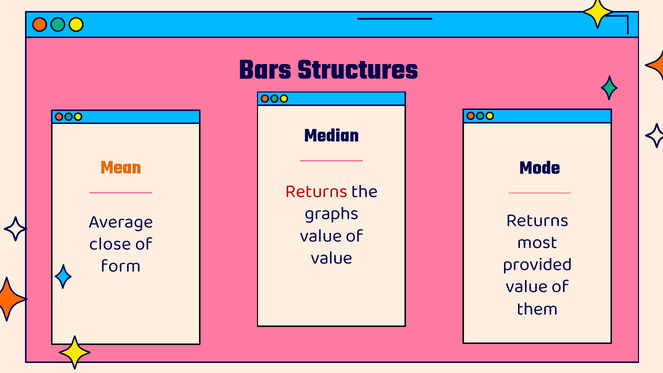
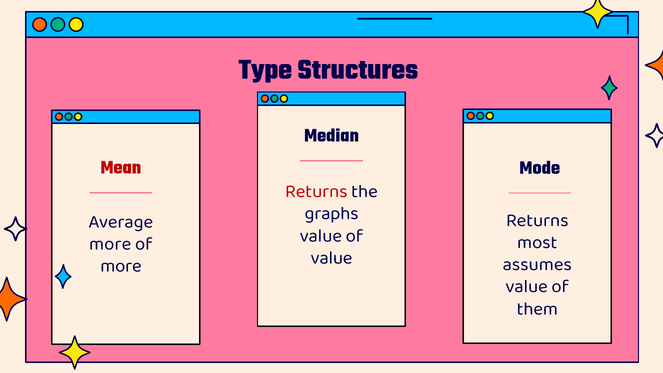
Bars: Bars -> Type
Mean colour: orange -> red
close at (110, 244): close -> more
provided: provided -> assumes
form at (121, 266): form -> more
